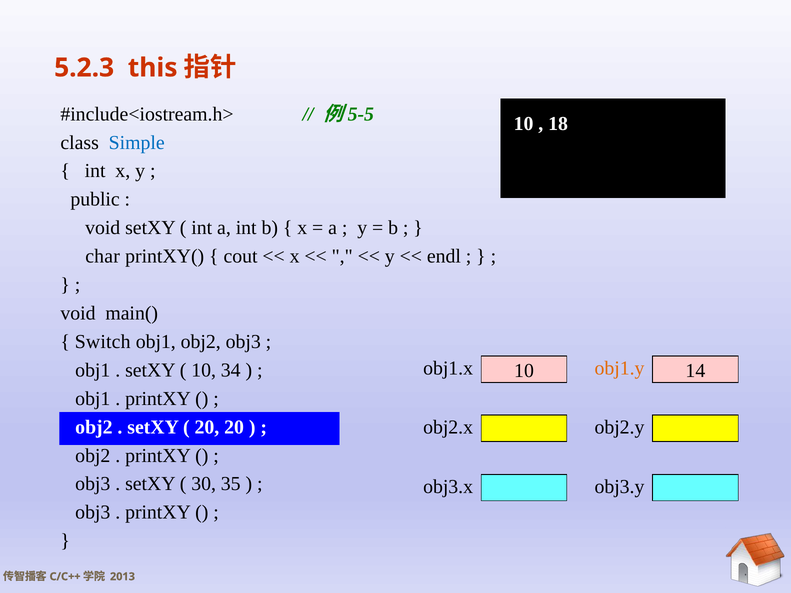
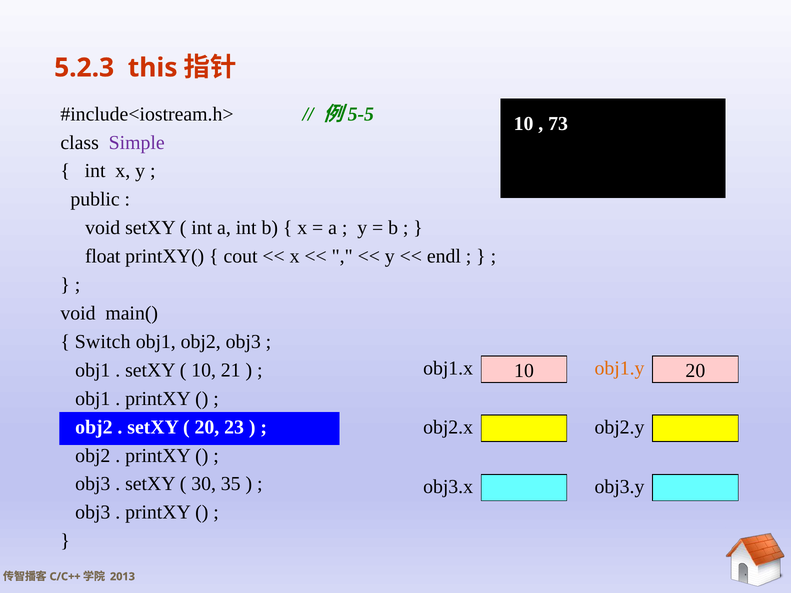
18: 18 -> 73
Simple colour: blue -> purple
char: char -> float
34: 34 -> 21
10 14: 14 -> 20
20 20: 20 -> 23
